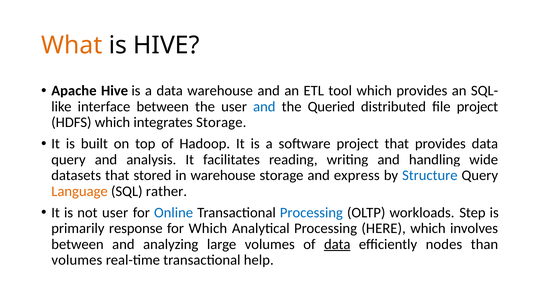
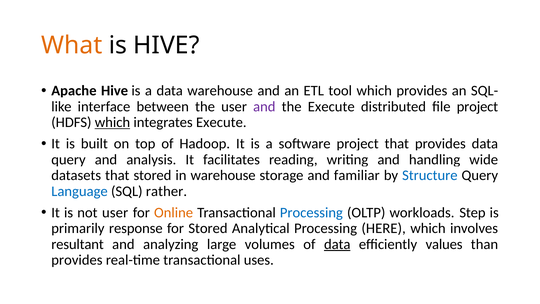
and at (264, 106) colour: blue -> purple
the Queried: Queried -> Execute
which at (112, 122) underline: none -> present
integrates Storage: Storage -> Execute
express: express -> familiar
Language colour: orange -> blue
Online colour: blue -> orange
for Which: Which -> Stored
between at (77, 244): between -> resultant
nodes: nodes -> values
volumes at (77, 260): volumes -> provides
help: help -> uses
